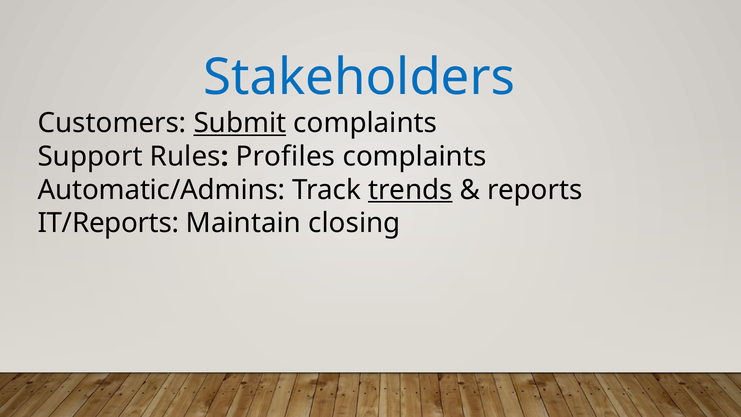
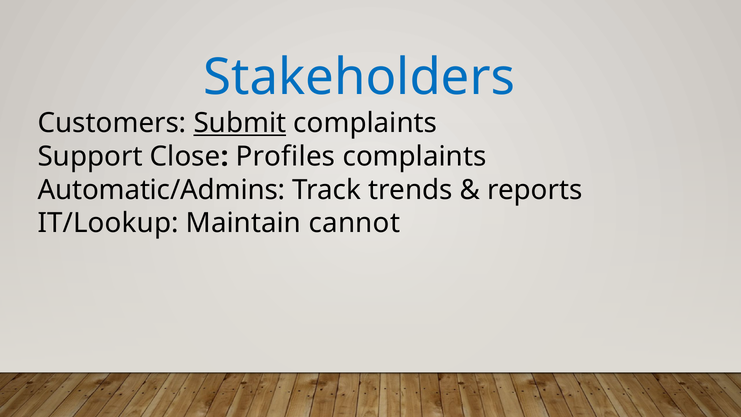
Rules: Rules -> Close
trends underline: present -> none
IT/Reports: IT/Reports -> IT/Lookup
closing: closing -> cannot
